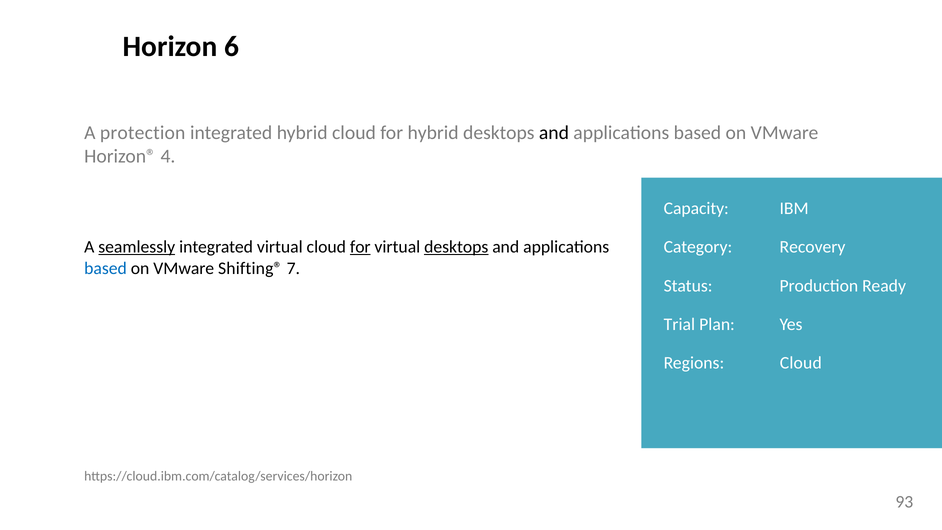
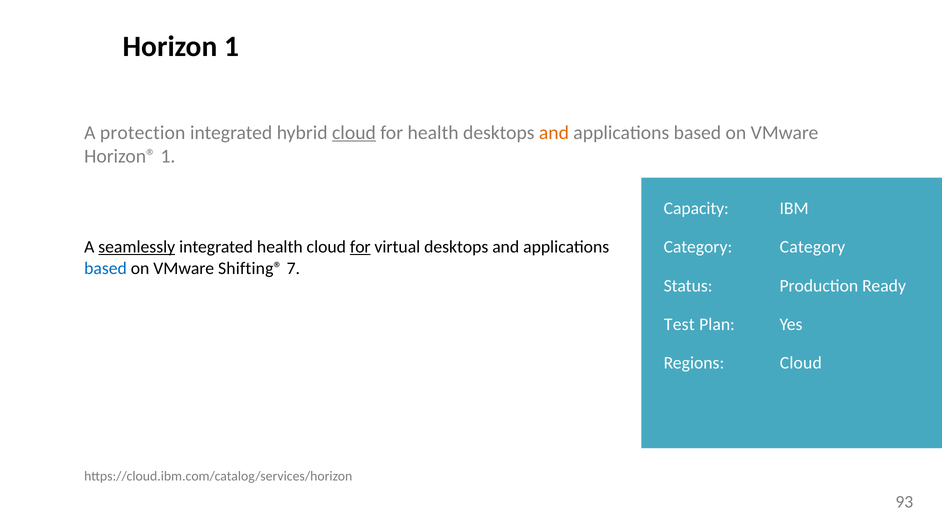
Horizon 6: 6 -> 1
cloud at (354, 133) underline: none -> present
for hybrid: hybrid -> health
and at (554, 133) colour: black -> orange
Horizon® 4: 4 -> 1
integrated virtual: virtual -> health
desktops at (456, 247) underline: present -> none
Category Recovery: Recovery -> Category
Trial: Trial -> Test
